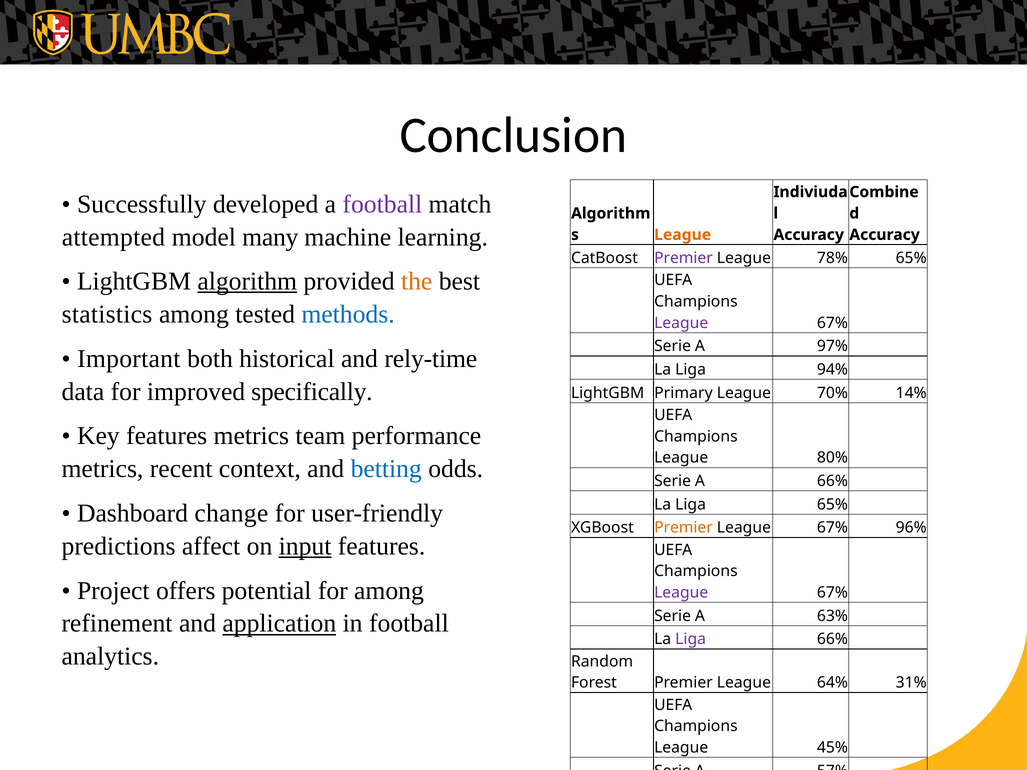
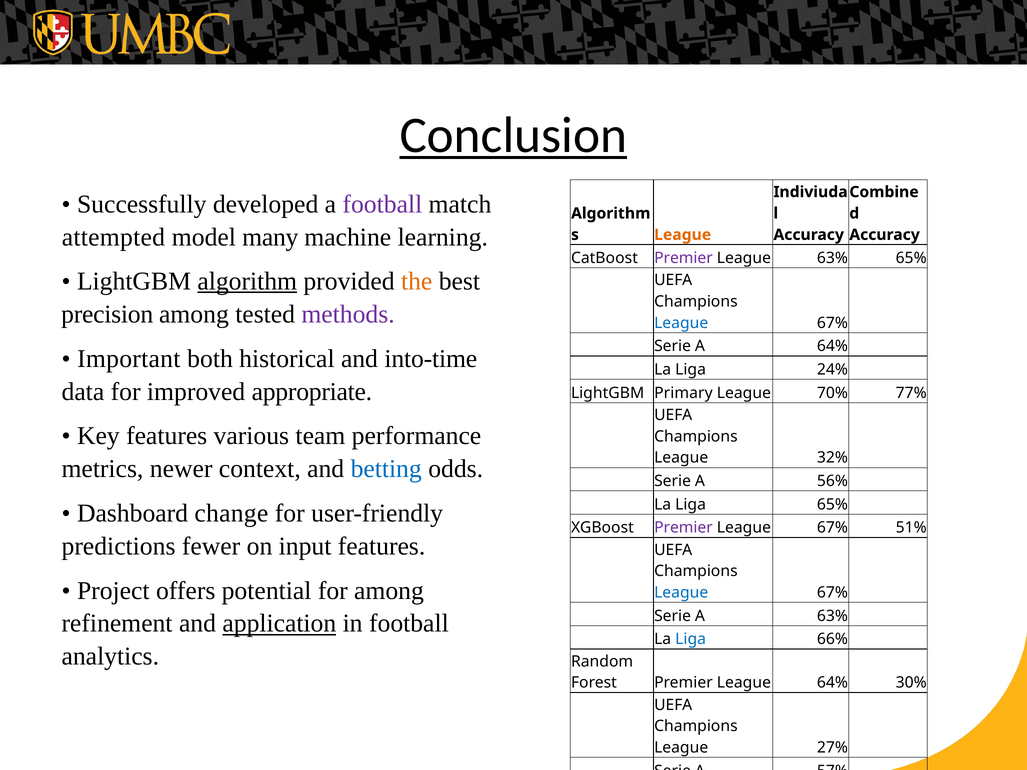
Conclusion underline: none -> present
League 78%: 78% -> 63%
statistics: statistics -> precision
methods colour: blue -> purple
League at (681, 323) colour: purple -> blue
A 97%: 97% -> 64%
rely-time: rely-time -> into-time
94%: 94% -> 24%
specifically: specifically -> appropriate
14%: 14% -> 77%
features metrics: metrics -> various
80%: 80% -> 32%
recent: recent -> newer
A 66%: 66% -> 56%
Premier at (683, 528) colour: orange -> purple
96%: 96% -> 51%
affect: affect -> fewer
input underline: present -> none
League at (681, 593) colour: purple -> blue
Liga at (691, 639) colour: purple -> blue
31%: 31% -> 30%
45%: 45% -> 27%
